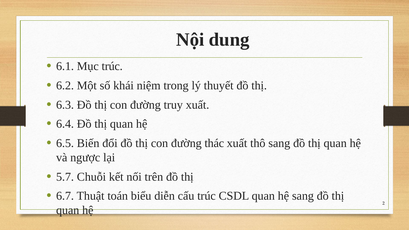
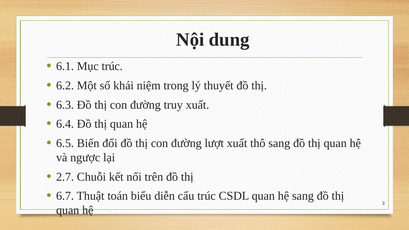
thác: thác -> lượt
5.7: 5.7 -> 2.7
